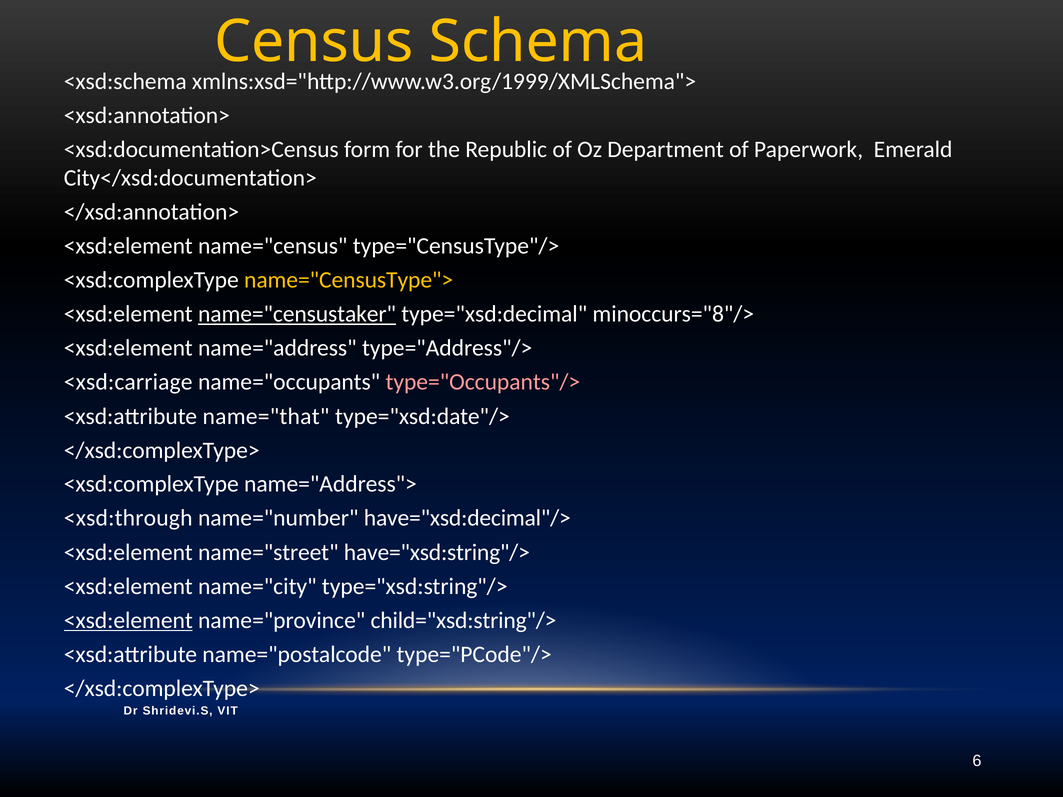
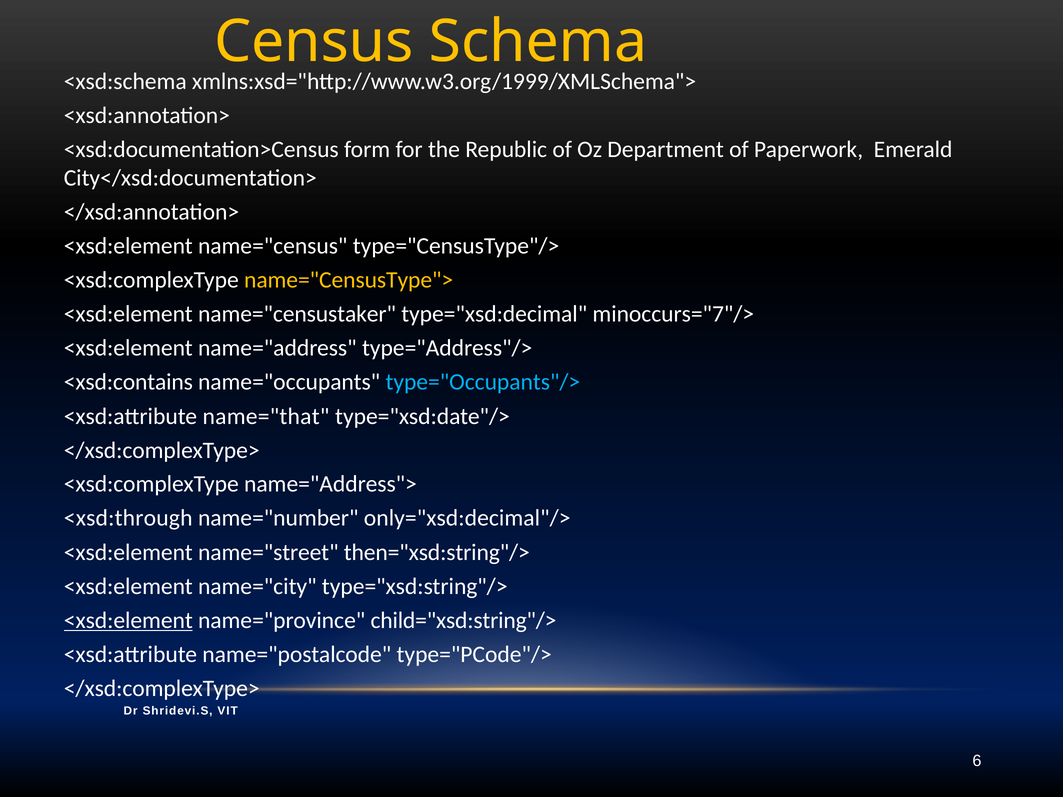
name="censustaker underline: present -> none
minoccurs="8"/>: minoccurs="8"/> -> minoccurs="7"/>
<xsd:carriage: <xsd:carriage -> <xsd:contains
type="Occupants"/> colour: pink -> light blue
have="xsd:decimal"/>: have="xsd:decimal"/> -> only="xsd:decimal"/>
have="xsd:string"/>: have="xsd:string"/> -> then="xsd:string"/>
